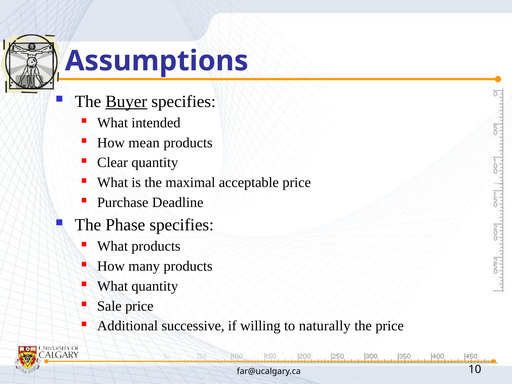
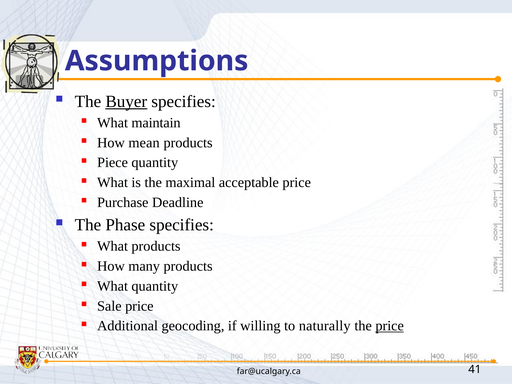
intended: intended -> maintain
Clear: Clear -> Piece
successive: successive -> geocoding
price at (390, 326) underline: none -> present
10: 10 -> 41
